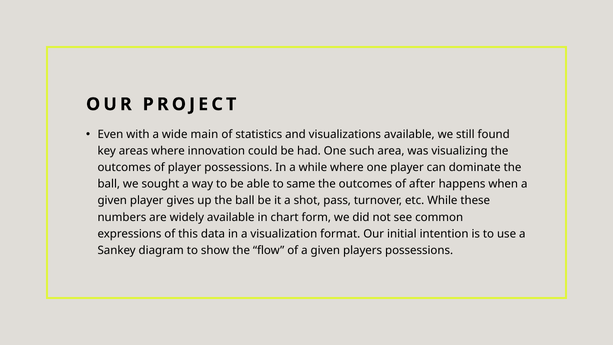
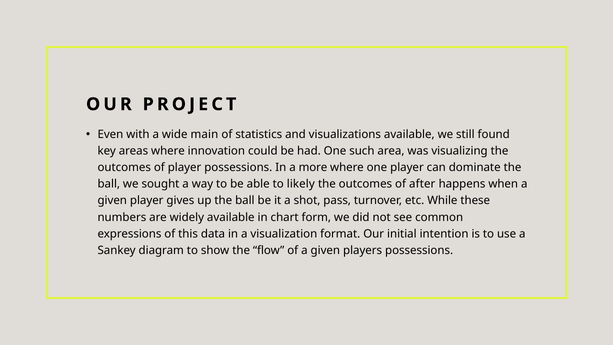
a while: while -> more
same: same -> likely
